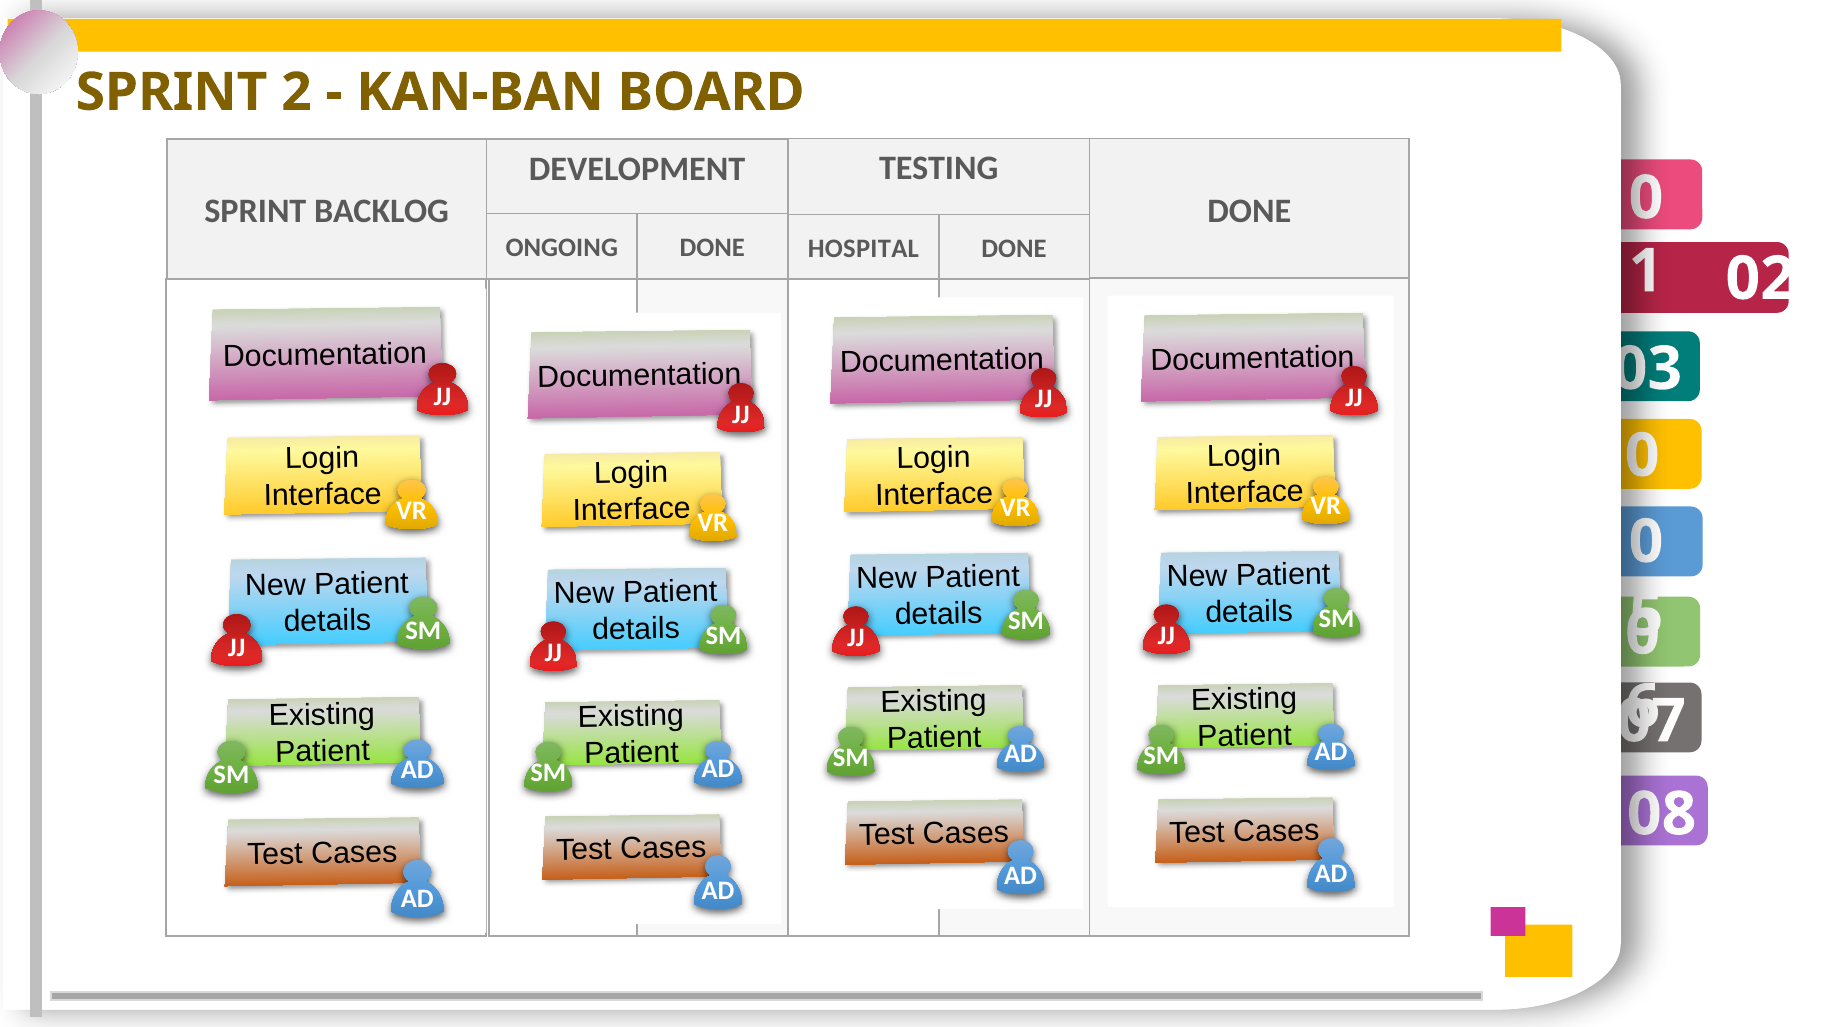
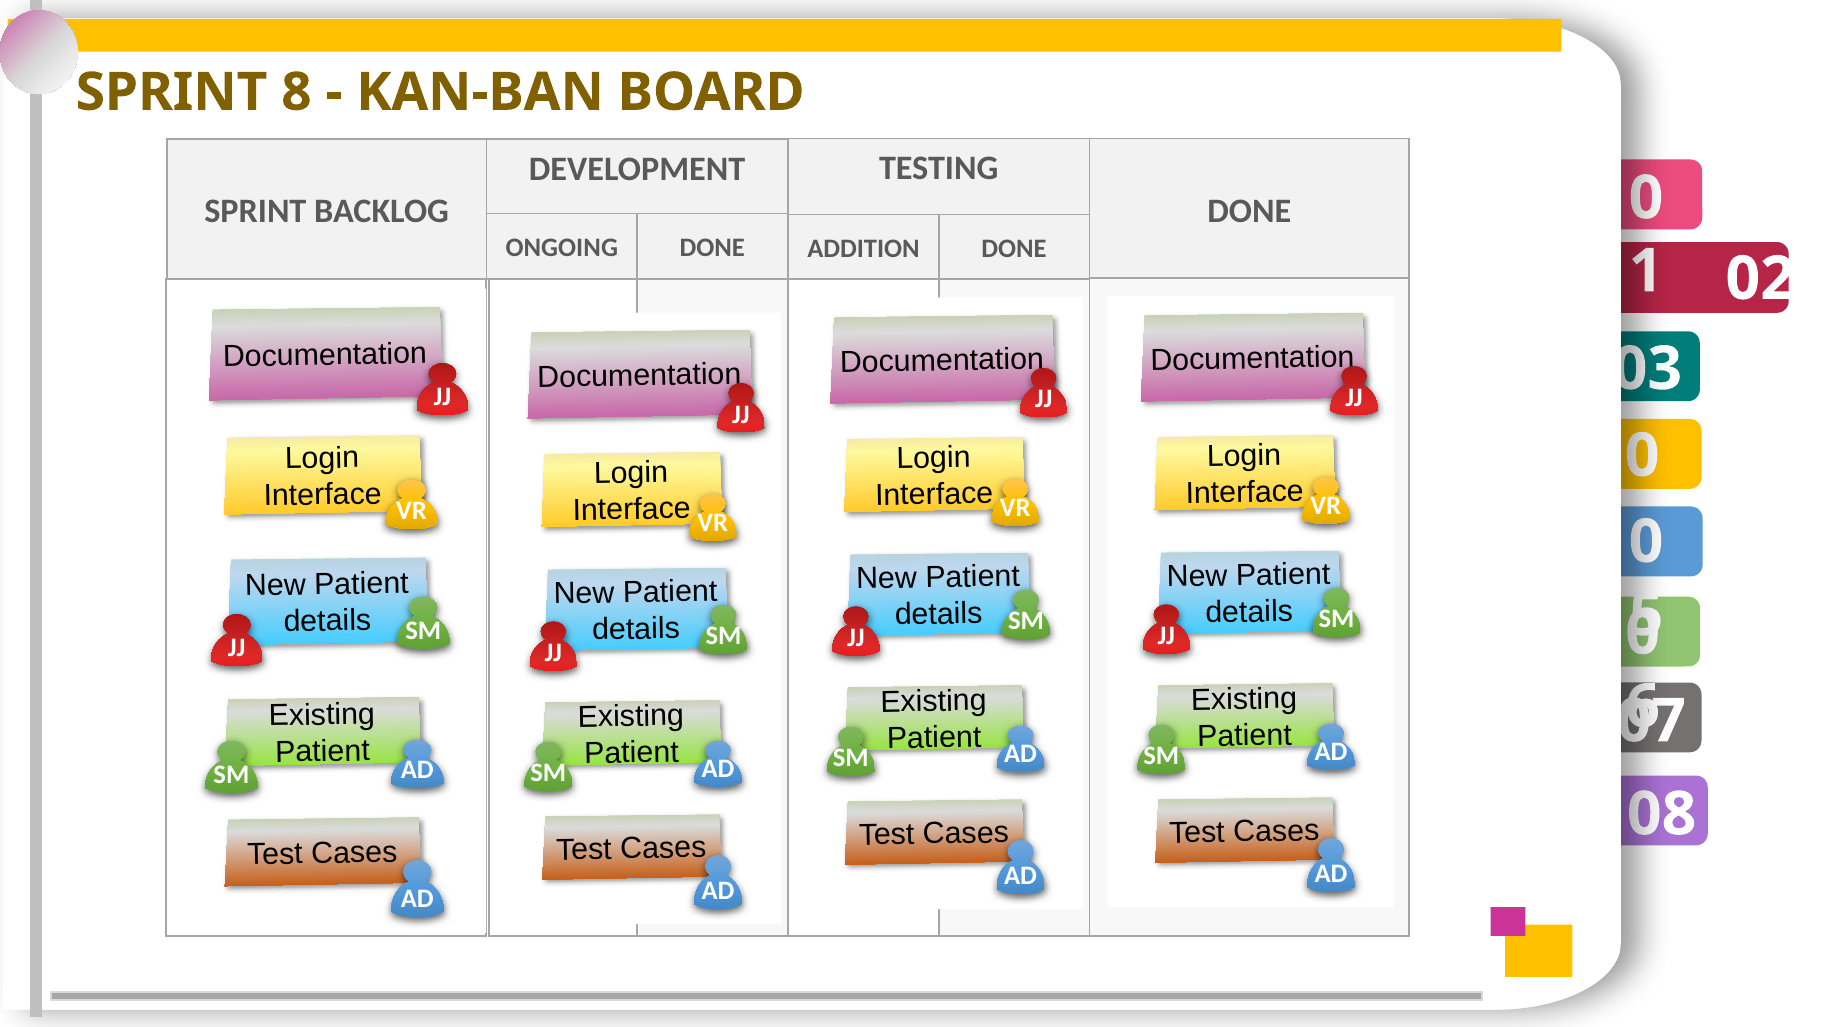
2: 2 -> 8
HOSPITAL: HOSPITAL -> ADDITION
